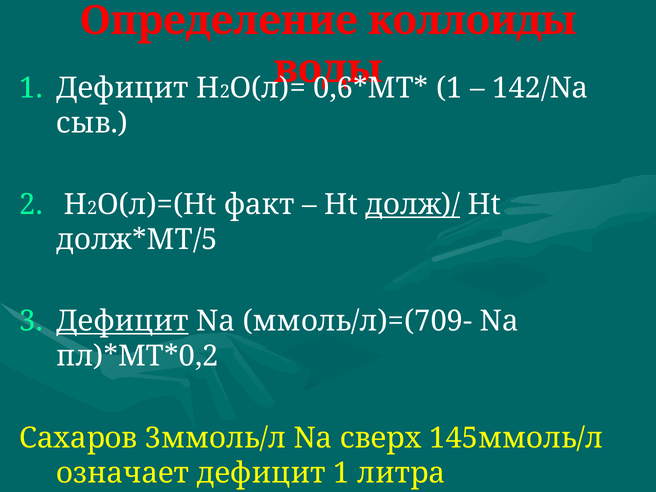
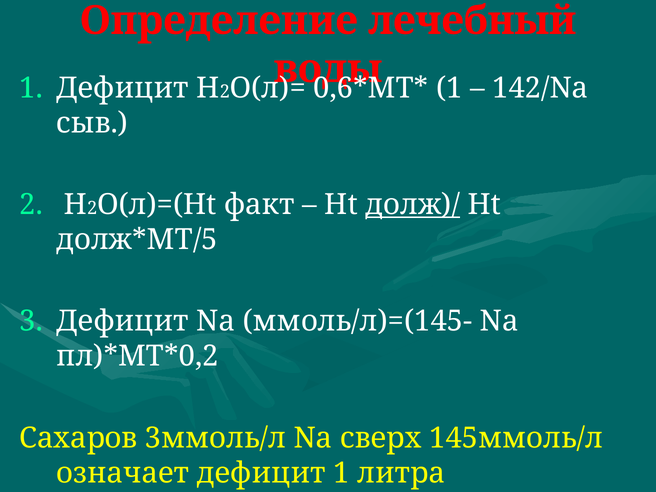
коллоиды: коллоиды -> лечебный
Дефицит at (123, 321) underline: present -> none
ммоль/л)=(709-: ммоль/л)=(709- -> ммоль/л)=(145-
